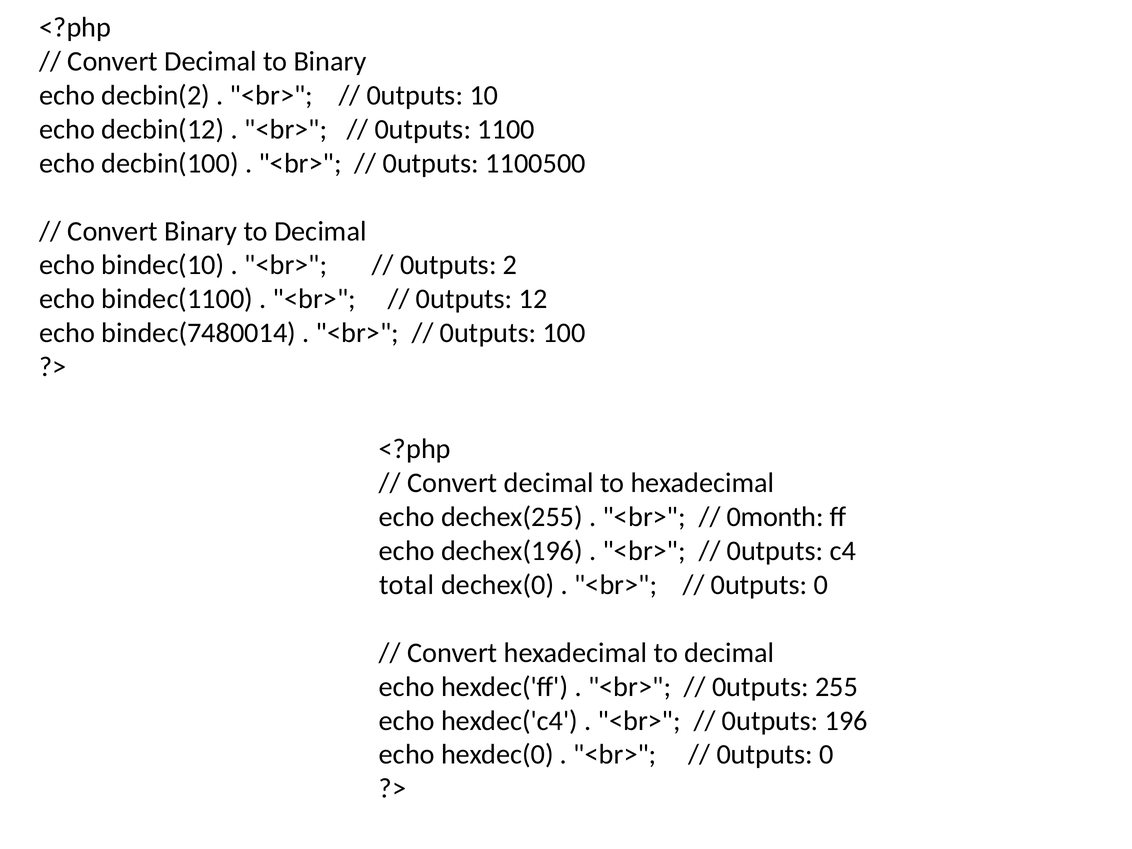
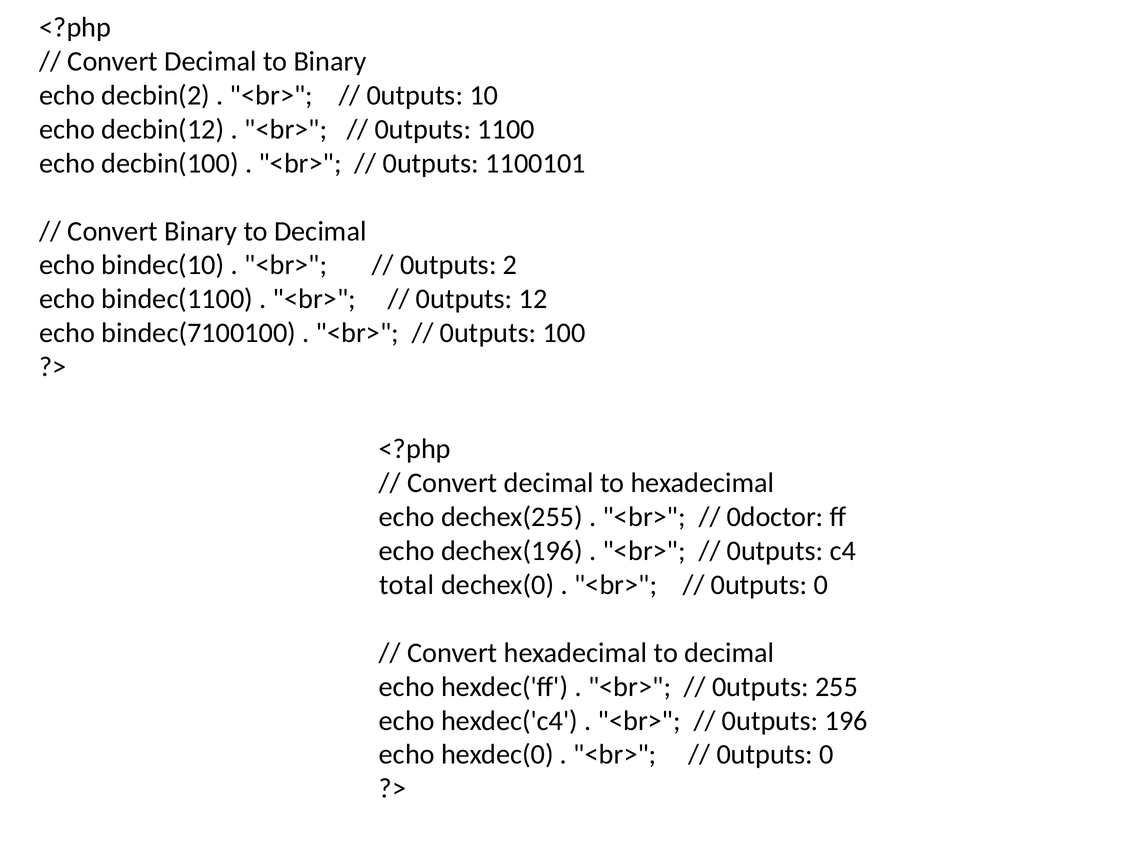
1100500: 1100500 -> 1100101
bindec(7480014: bindec(7480014 -> bindec(7100100
0month: 0month -> 0doctor
